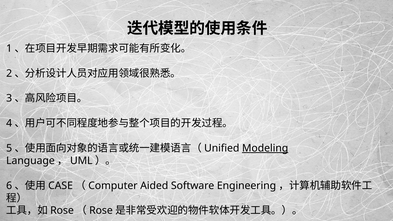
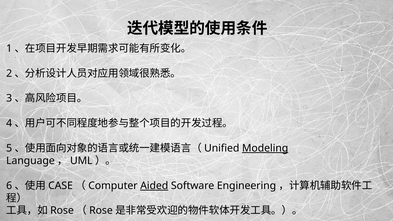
Aided underline: none -> present
